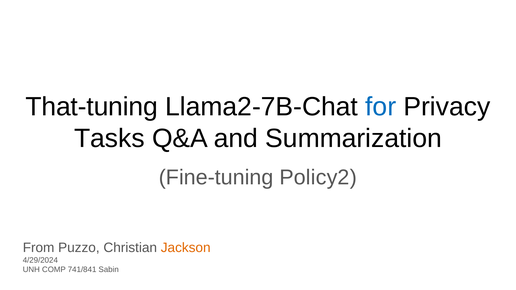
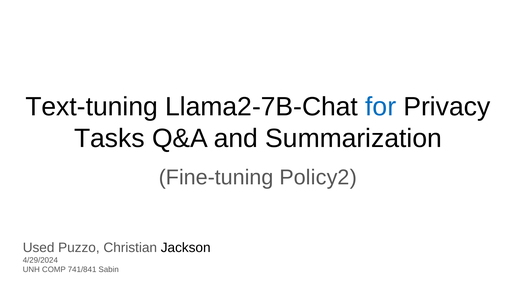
That-tuning: That-tuning -> Text-tuning
From: From -> Used
Jackson colour: orange -> black
